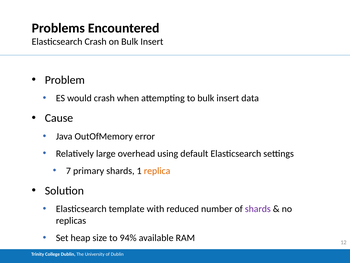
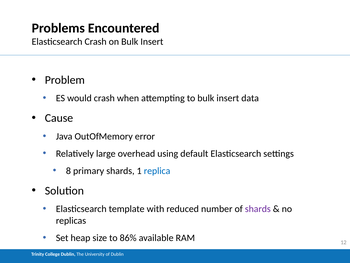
7: 7 -> 8
replica colour: orange -> blue
94%: 94% -> 86%
